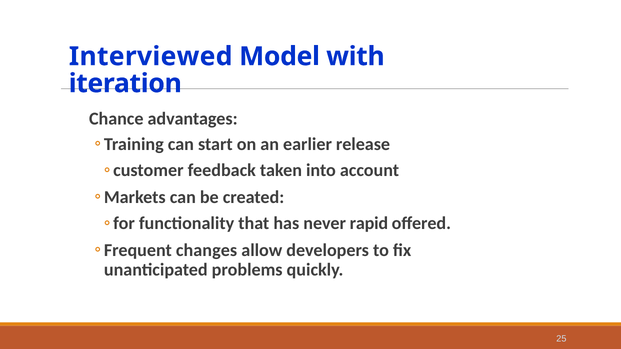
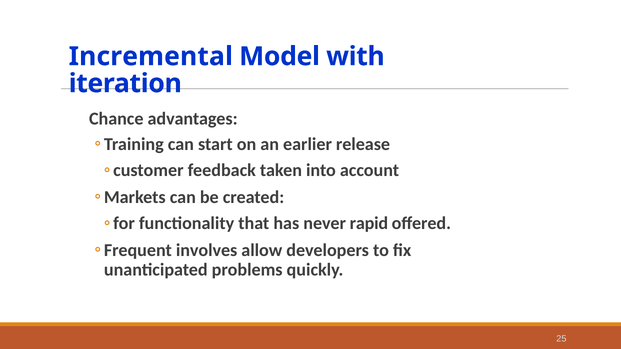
Interviewed: Interviewed -> Incremental
changes: changes -> involves
